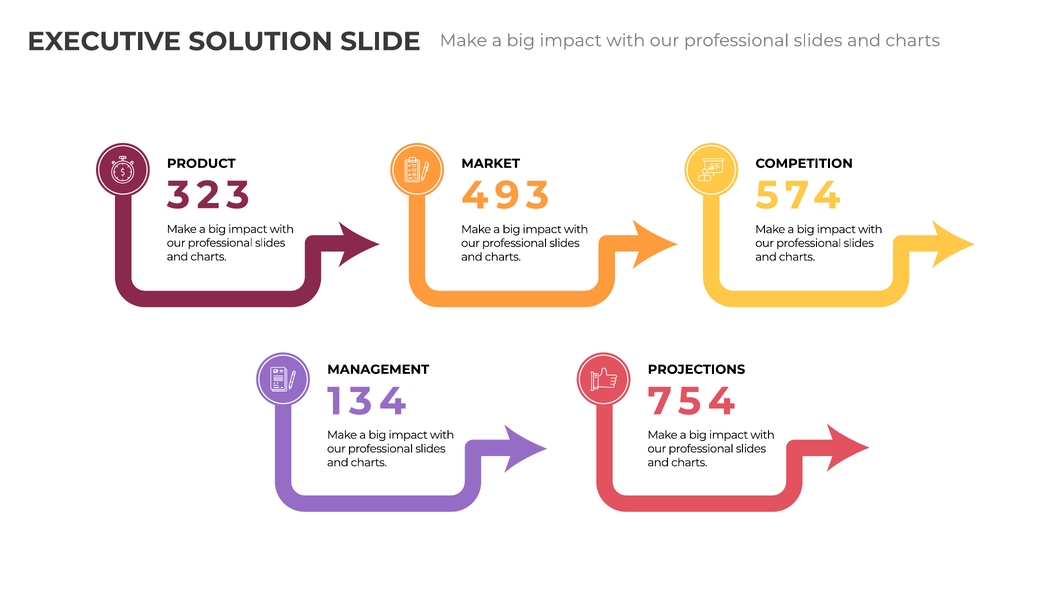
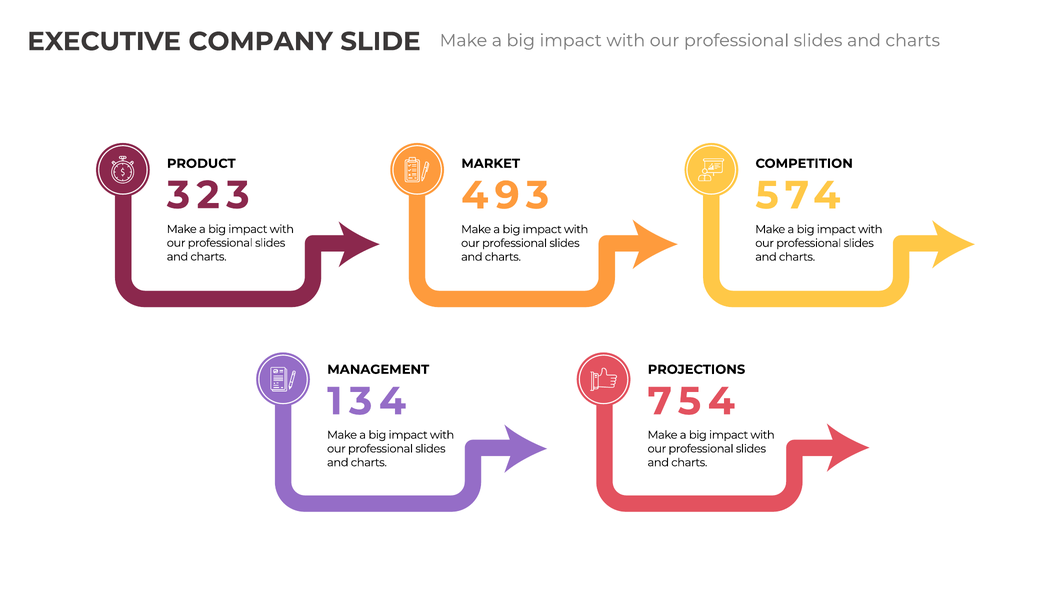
SOLUTION: SOLUTION -> COMPANY
